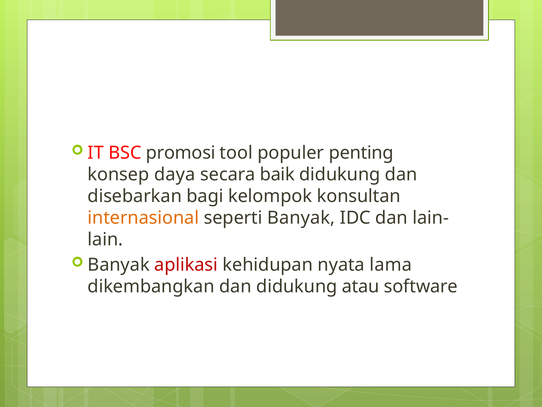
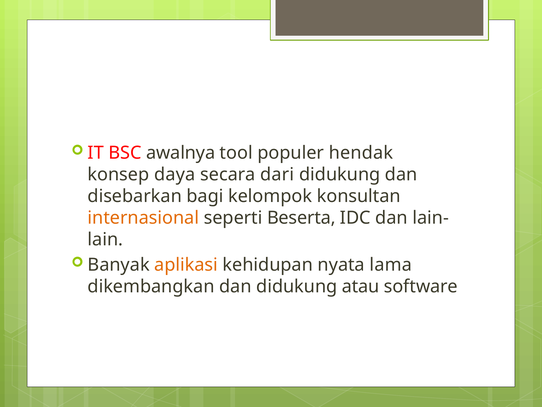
promosi: promosi -> awalnya
penting: penting -> hendak
baik: baik -> dari
seperti Banyak: Banyak -> Beserta
aplikasi colour: red -> orange
